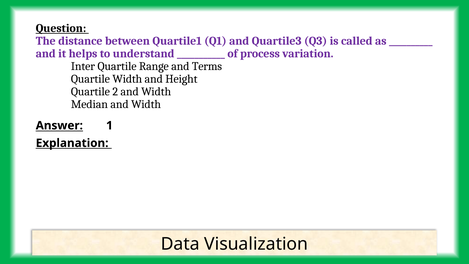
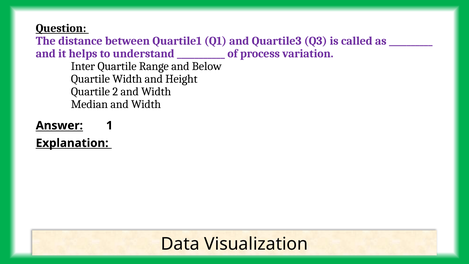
Terms: Terms -> Below
